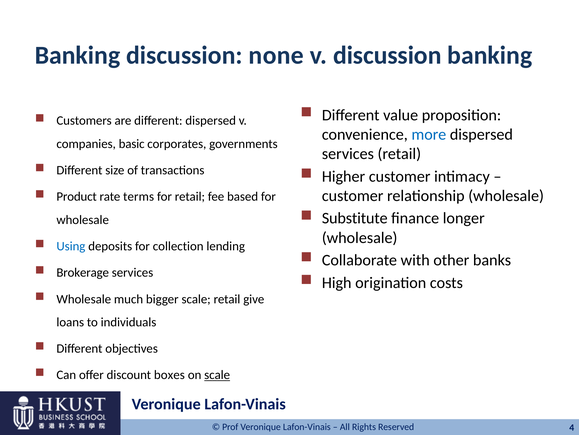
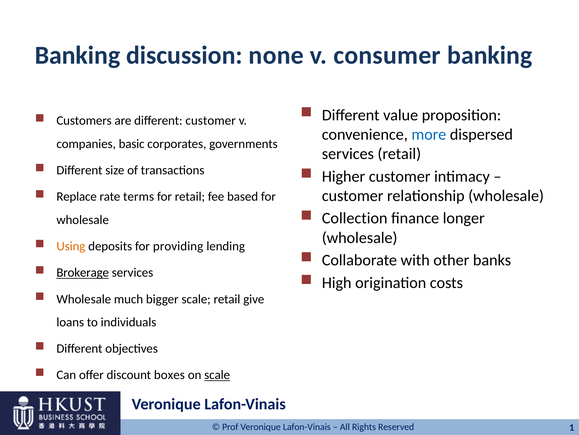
v discussion: discussion -> consumer
different dispersed: dispersed -> customer
Product: Product -> Replace
Substitute: Substitute -> Collection
Using colour: blue -> orange
collection: collection -> providing
Brokerage underline: none -> present
4: 4 -> 1
